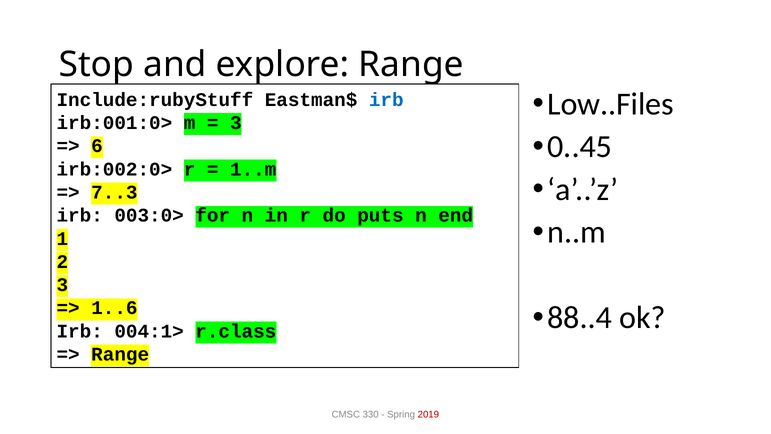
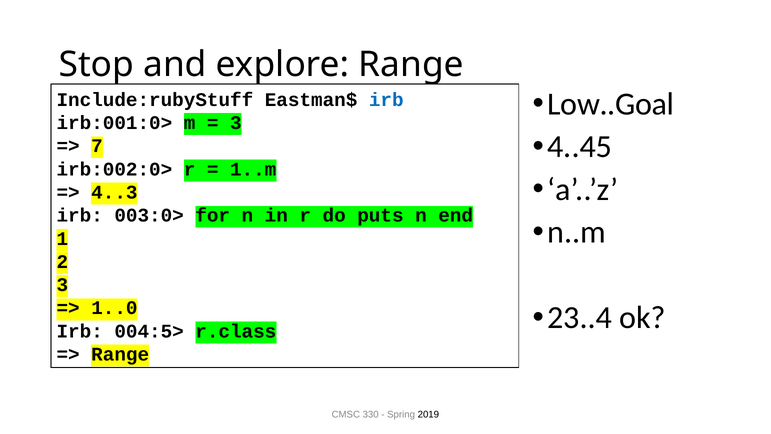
Low..Files: Low..Files -> Low..Goal
0..45: 0..45 -> 4..45
6: 6 -> 7
7..3: 7..3 -> 4..3
1..6: 1..6 -> 1..0
88..4: 88..4 -> 23..4
004:1>: 004:1> -> 004:5>
2019 colour: red -> black
